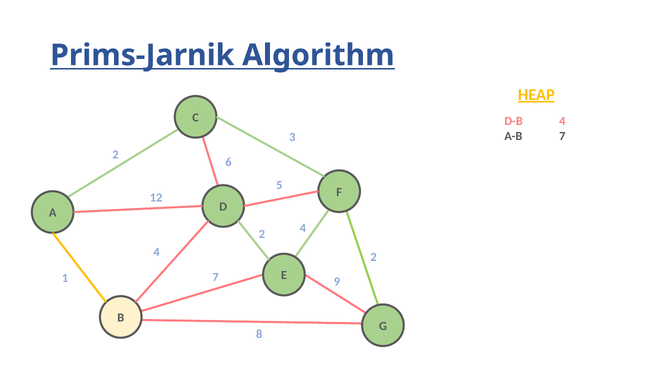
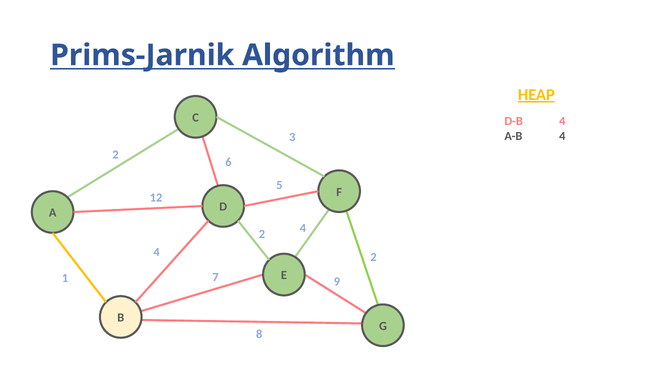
A-B 7: 7 -> 4
